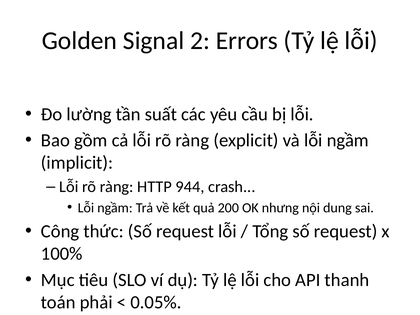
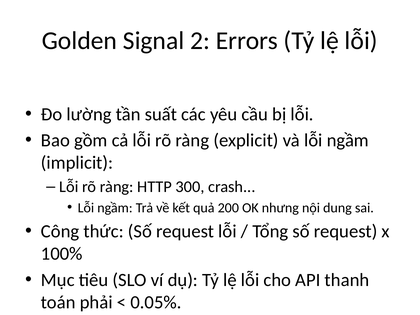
944: 944 -> 300
